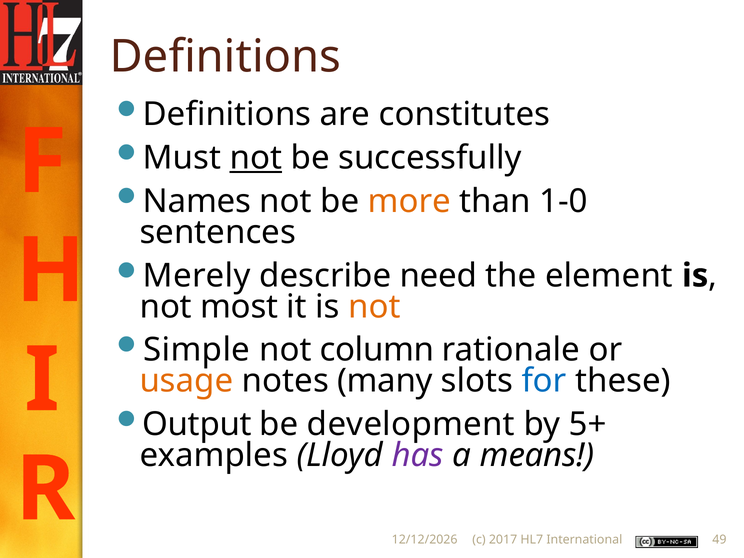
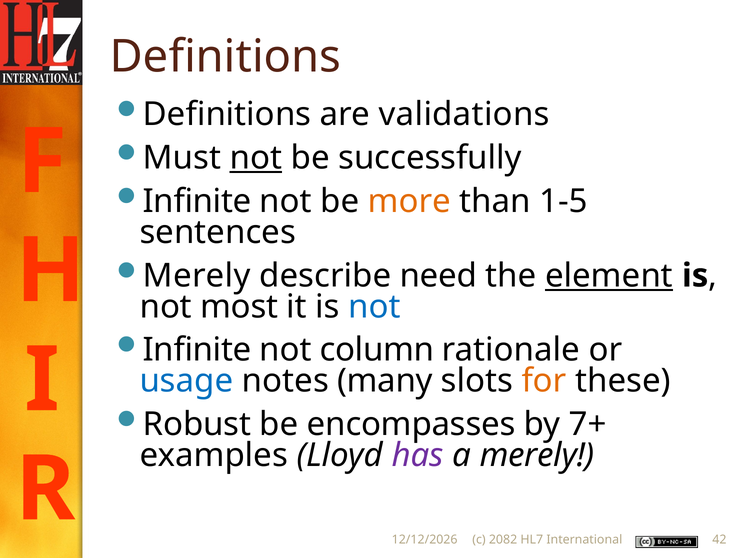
constitutes: constitutes -> validations
Names at (197, 201): Names -> Infinite
1-0: 1-0 -> 1-5
element underline: none -> present
not at (374, 307) colour: orange -> blue
Simple at (197, 350): Simple -> Infinite
usage colour: orange -> blue
for colour: blue -> orange
Output: Output -> Robust
development: development -> encompasses
5+: 5+ -> 7+
a means: means -> merely
2017: 2017 -> 2082
49: 49 -> 42
